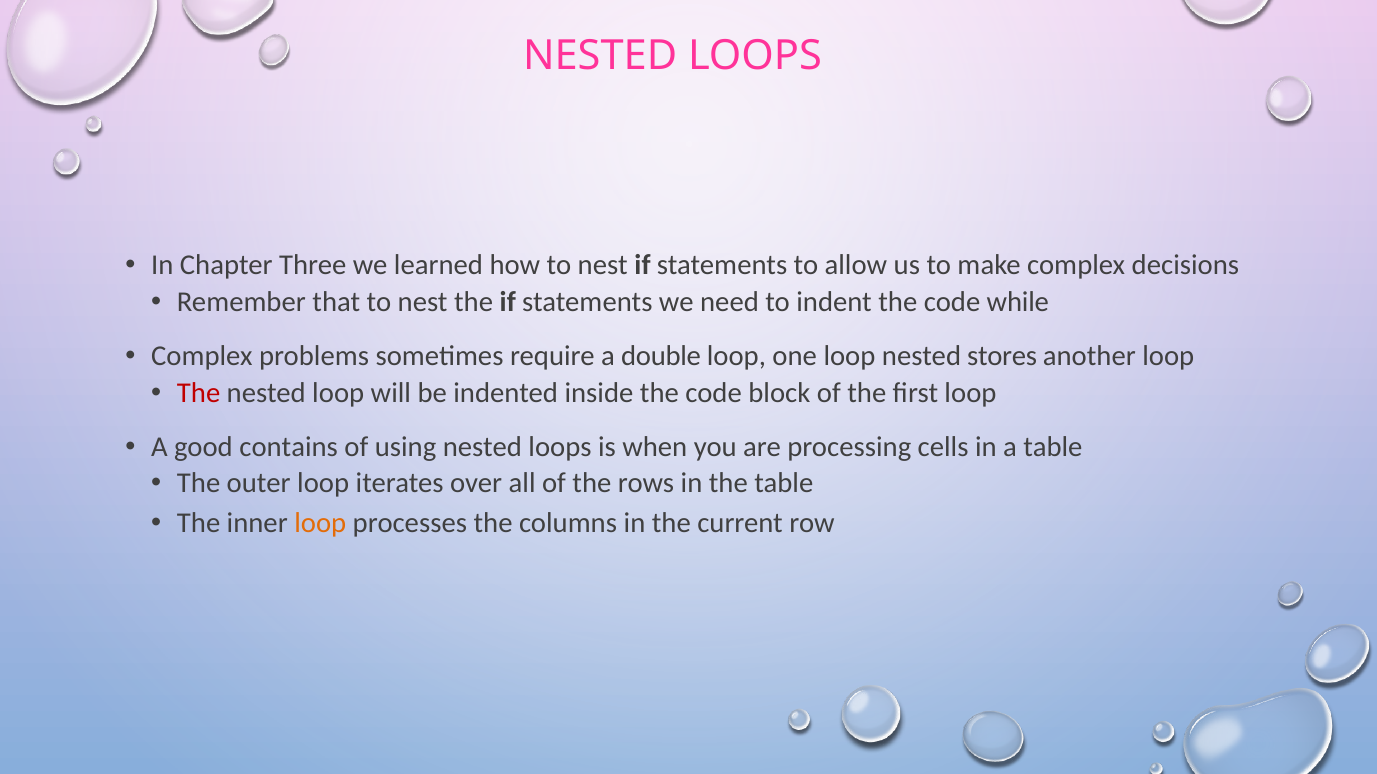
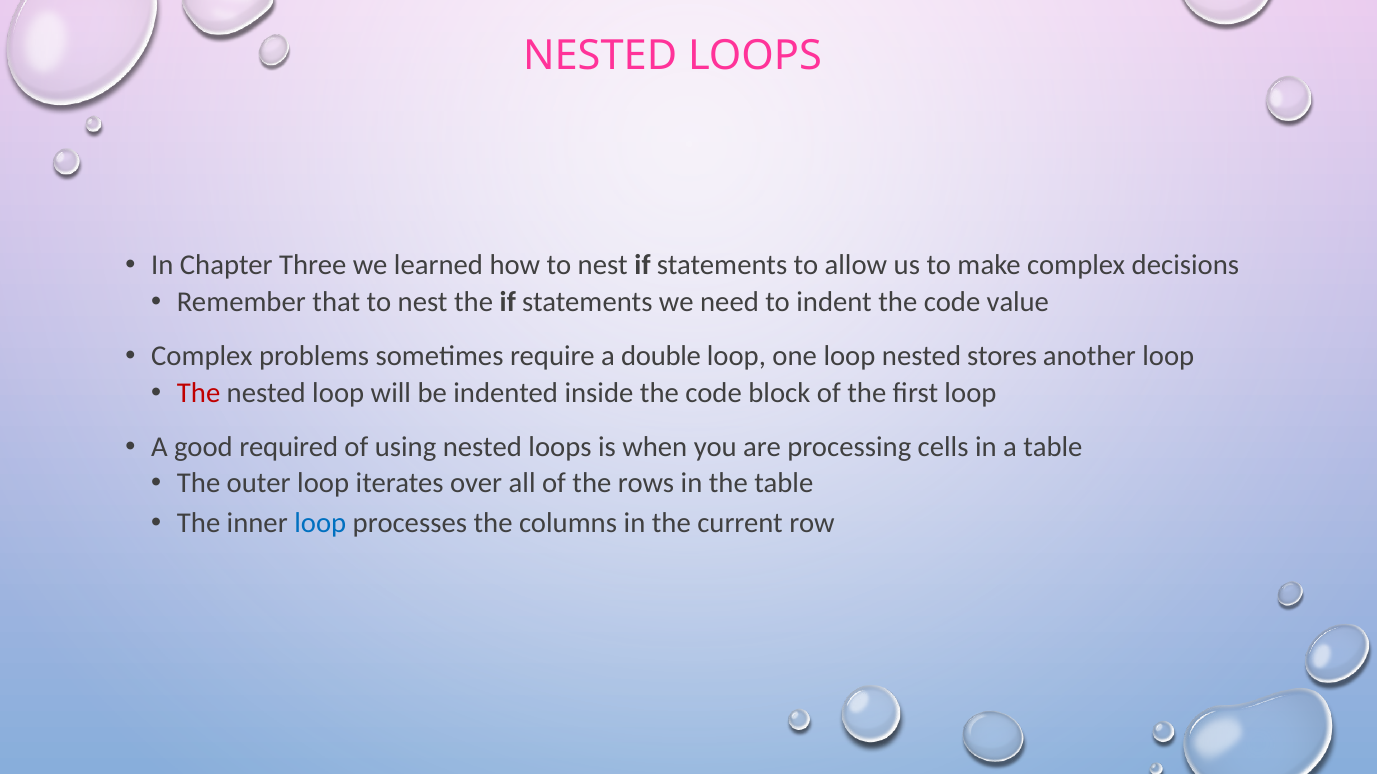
while: while -> value
contains: contains -> required
loop at (320, 523) colour: orange -> blue
